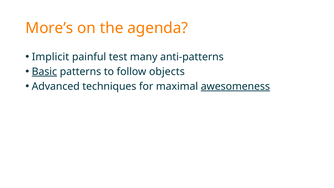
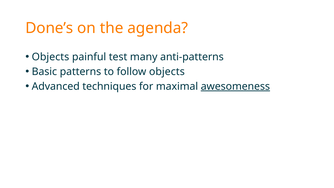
More’s: More’s -> Done’s
Implicit at (50, 57): Implicit -> Objects
Basic underline: present -> none
